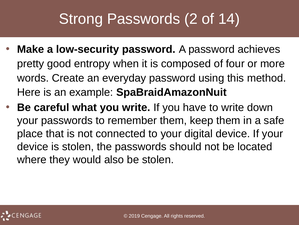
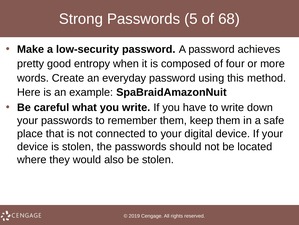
2: 2 -> 5
14: 14 -> 68
